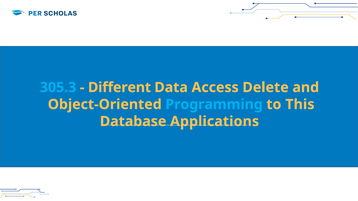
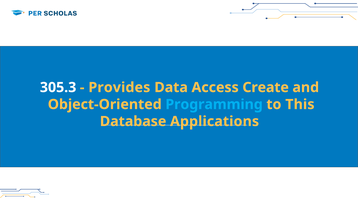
305.3 colour: light blue -> white
Different: Different -> Provides
Delete: Delete -> Create
